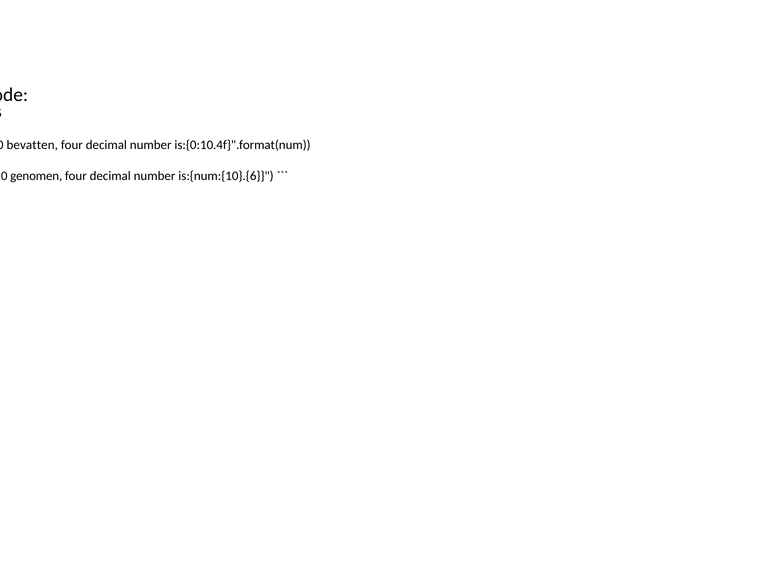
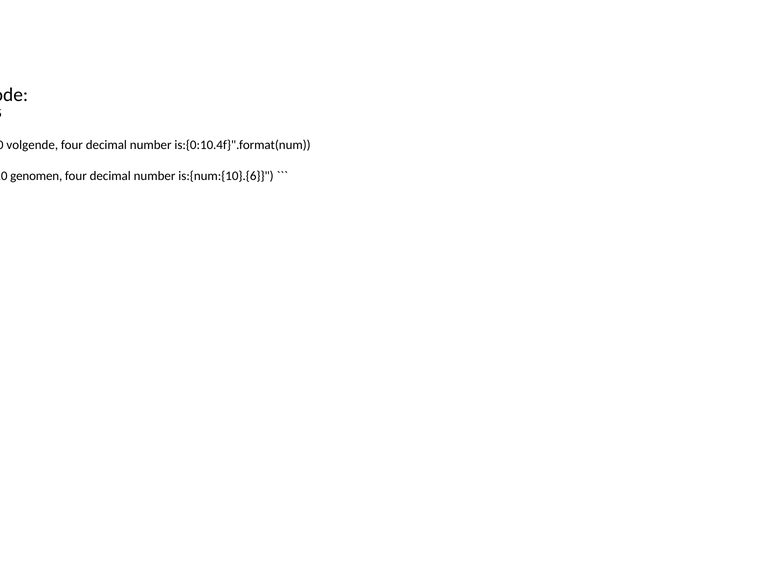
bevatten: bevatten -> volgende
